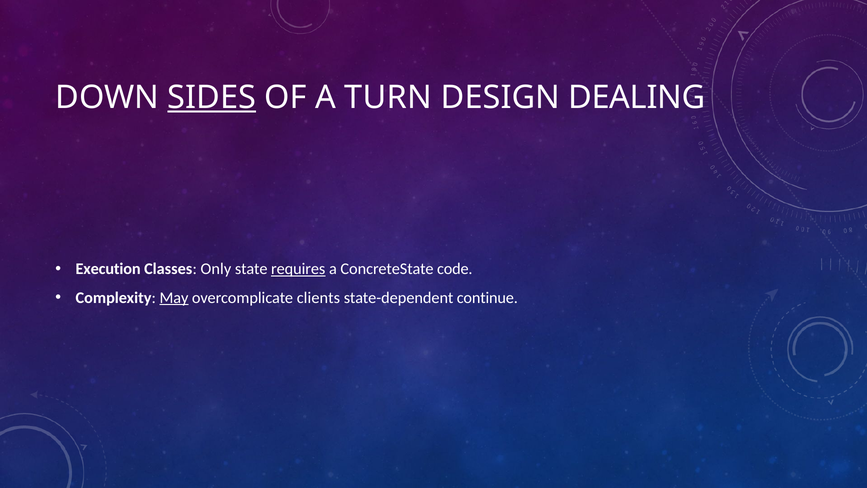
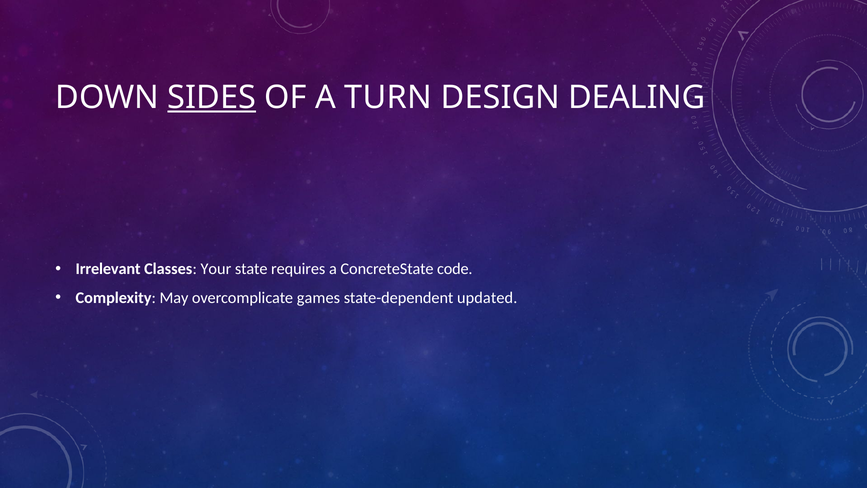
Execution: Execution -> Irrelevant
Only: Only -> Your
requires underline: present -> none
May underline: present -> none
clients: clients -> games
continue: continue -> updated
